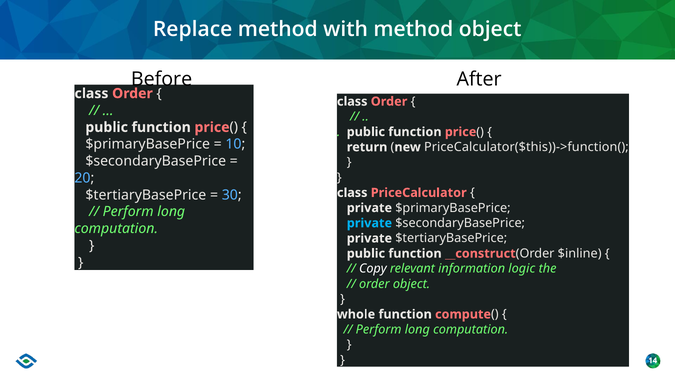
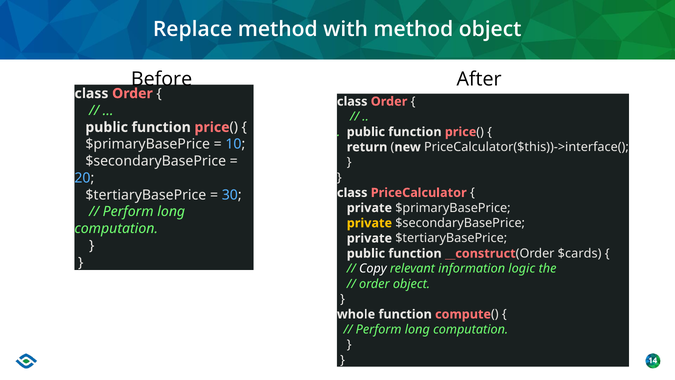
PriceCalculator($this))->function(: PriceCalculator($this))->function( -> PriceCalculator($this))->interface(
private at (369, 223) colour: light blue -> yellow
$inline: $inline -> $cards
